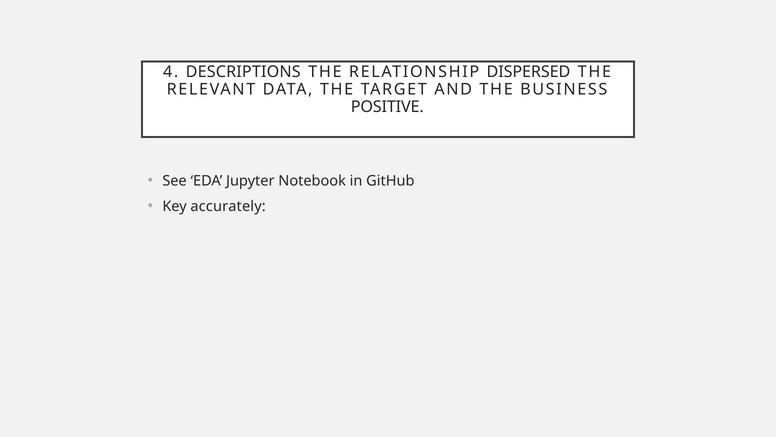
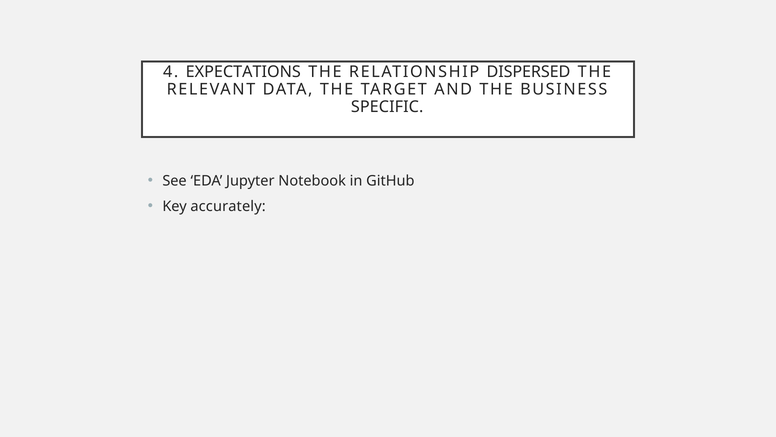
DESCRIPTIONS: DESCRIPTIONS -> EXPECTATIONS
POSITIVE: POSITIVE -> SPECIFIC
